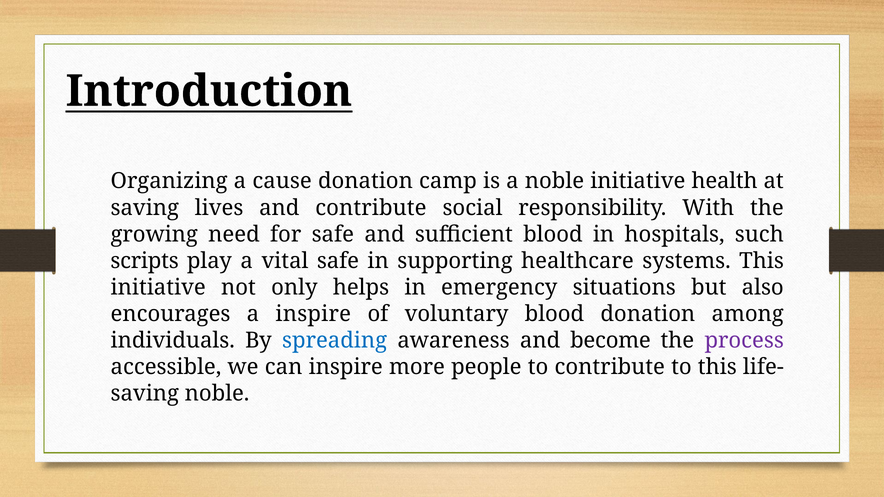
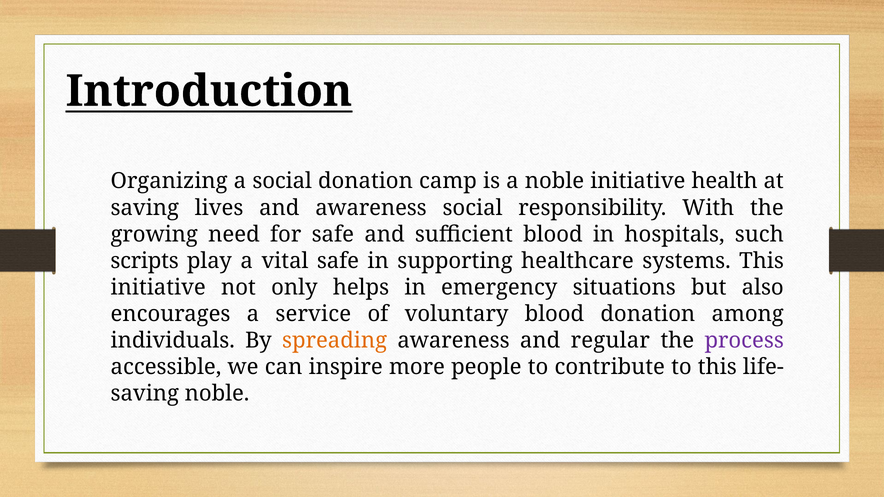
a cause: cause -> social
and contribute: contribute -> awareness
a inspire: inspire -> service
spreading colour: blue -> orange
become: become -> regular
